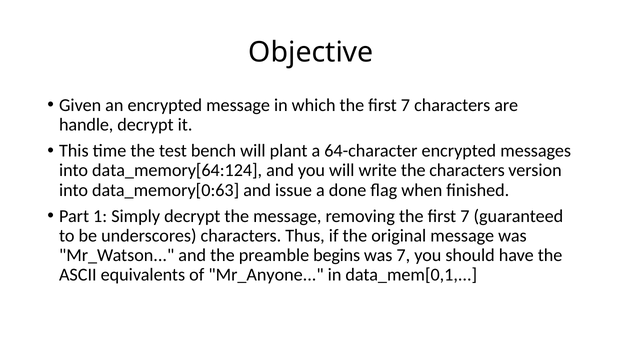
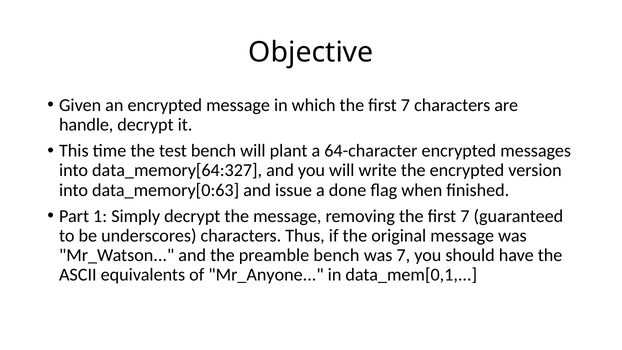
data_memory[64:124: data_memory[64:124 -> data_memory[64:327
the characters: characters -> encrypted
preamble begins: begins -> bench
